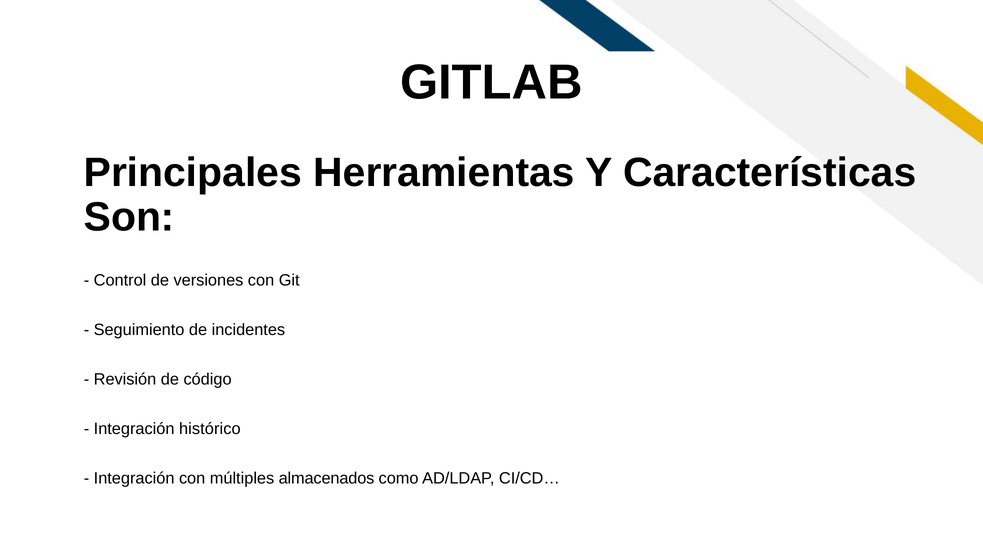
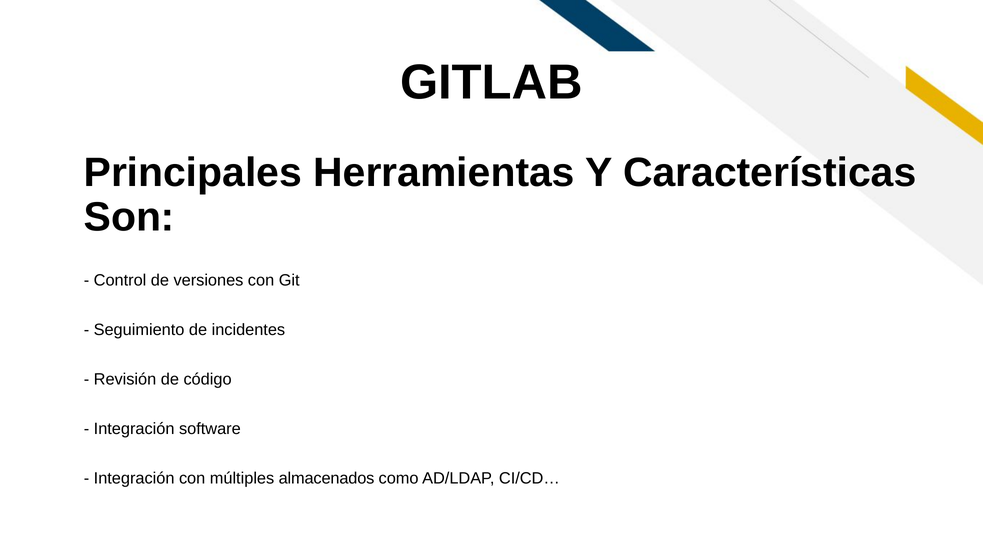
histórico: histórico -> software
